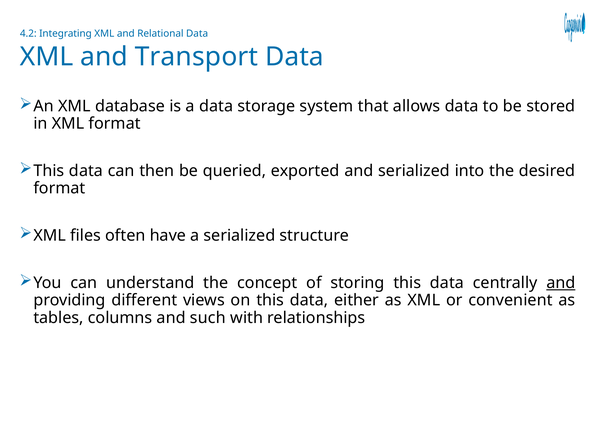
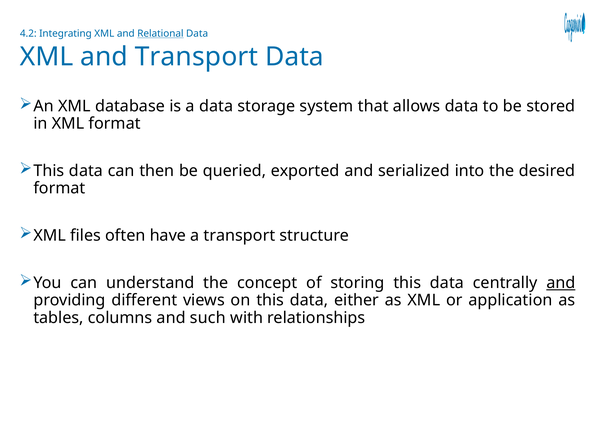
Relational underline: none -> present
a serialized: serialized -> transport
convenient: convenient -> application
